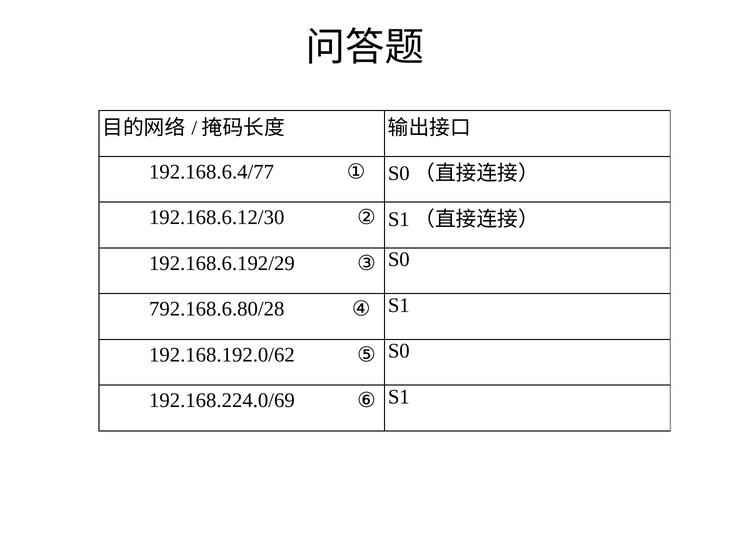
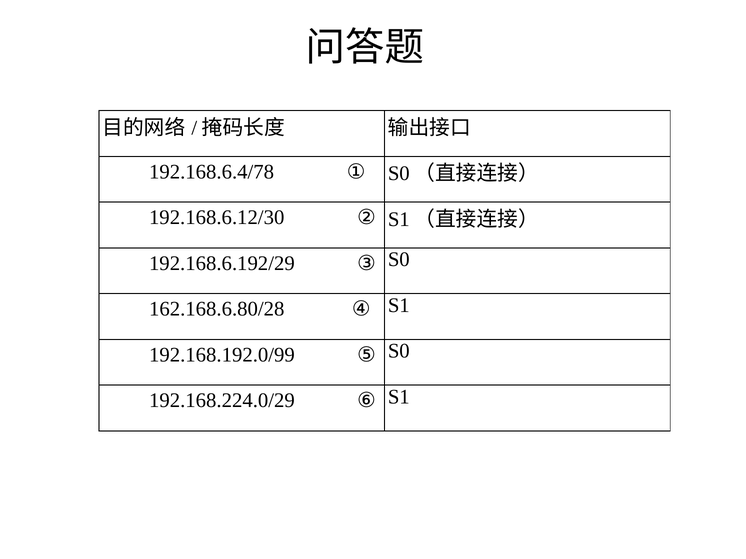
192.168.6.4/77: 192.168.6.4/77 -> 192.168.6.4/78
792.168.6.80/28: 792.168.6.80/28 -> 162.168.6.80/28
192.168.192.0/62: 192.168.192.0/62 -> 192.168.192.0/99
192.168.224.0/69: 192.168.224.0/69 -> 192.168.224.0/29
